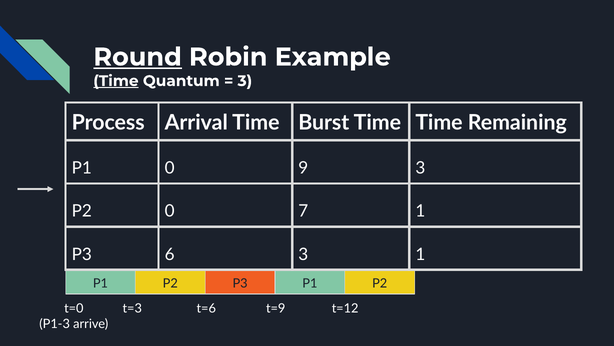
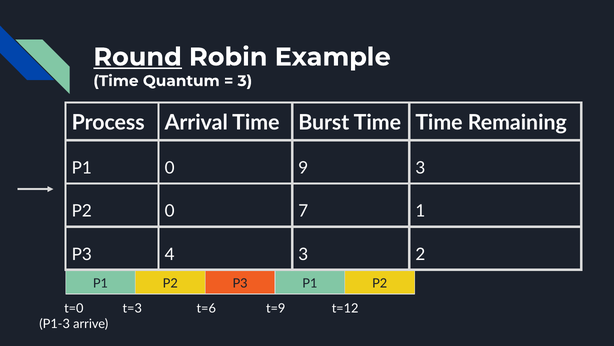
Time at (116, 81) underline: present -> none
6: 6 -> 4
3 1: 1 -> 2
